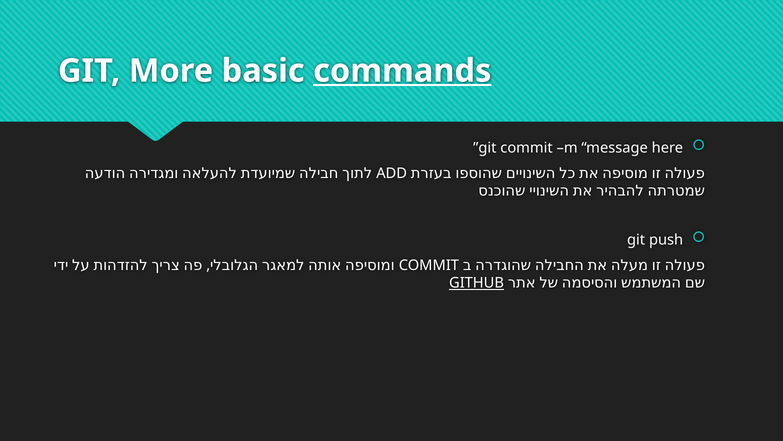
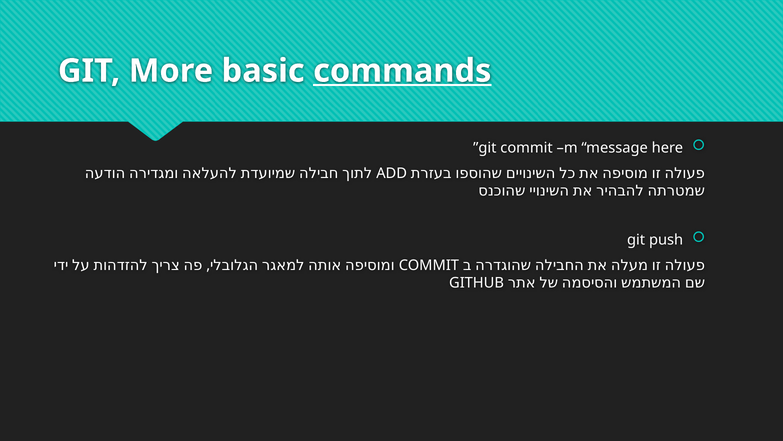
GITHUB underline: present -> none
